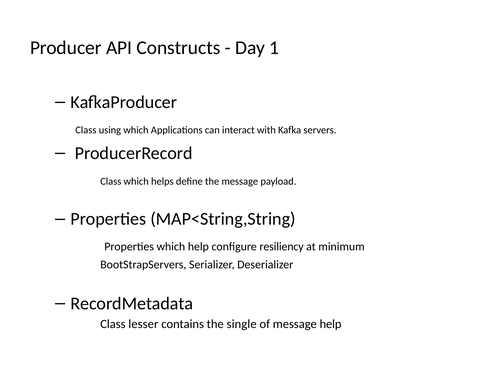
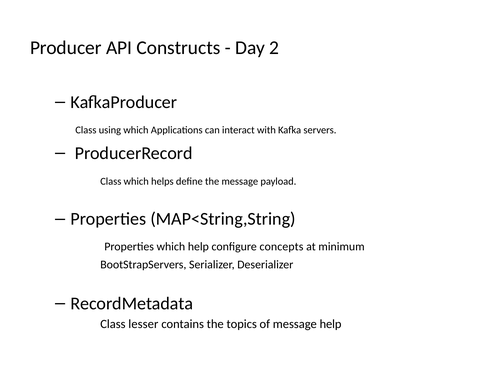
1: 1 -> 2
resiliency: resiliency -> concepts
single: single -> topics
